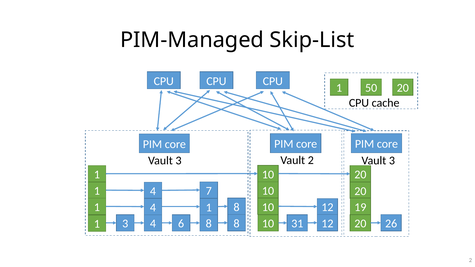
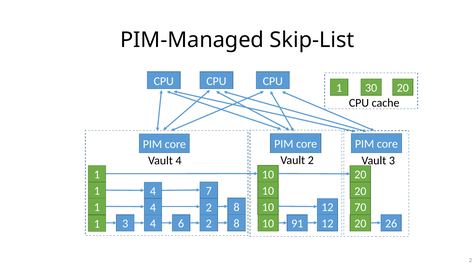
50: 50 -> 30
3 at (179, 161): 3 -> 4
19: 19 -> 70
4 1: 1 -> 2
6 8: 8 -> 2
31: 31 -> 91
